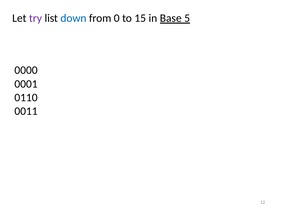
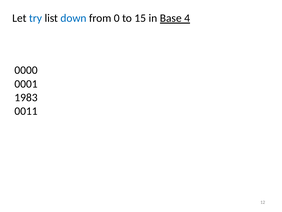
try colour: purple -> blue
5: 5 -> 4
0110: 0110 -> 1983
